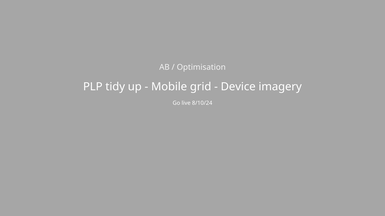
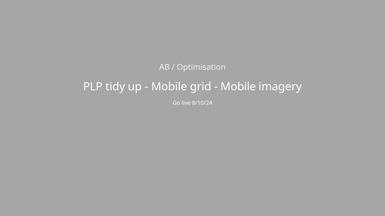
Device at (238, 87): Device -> Mobile
